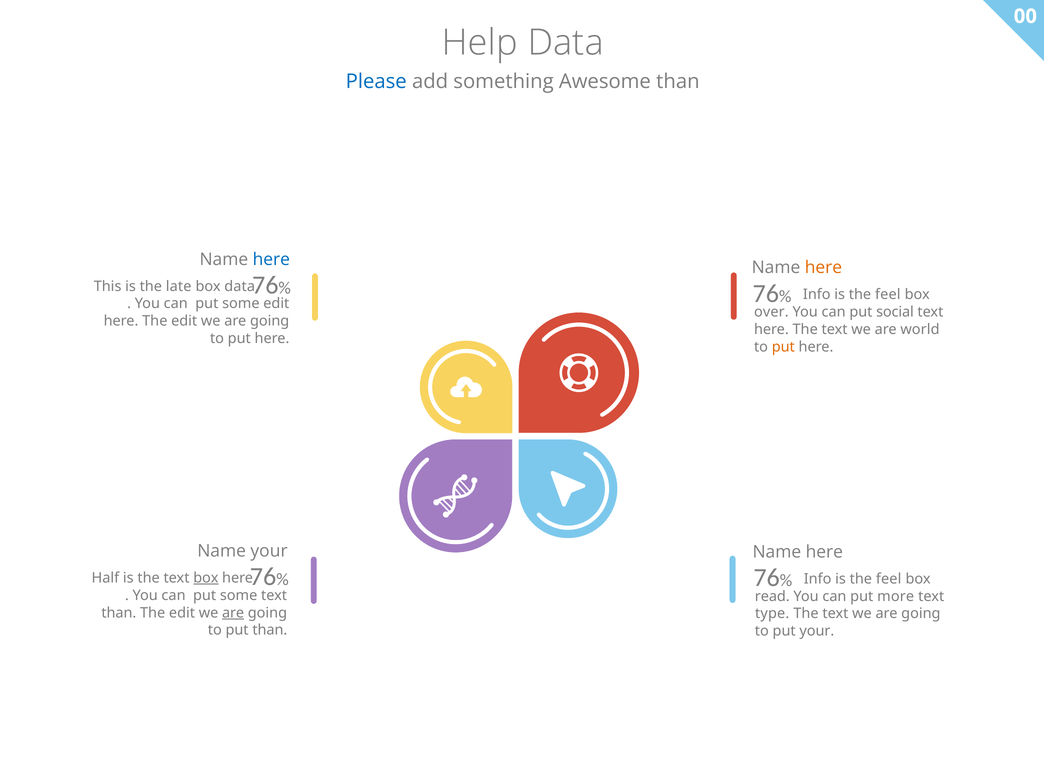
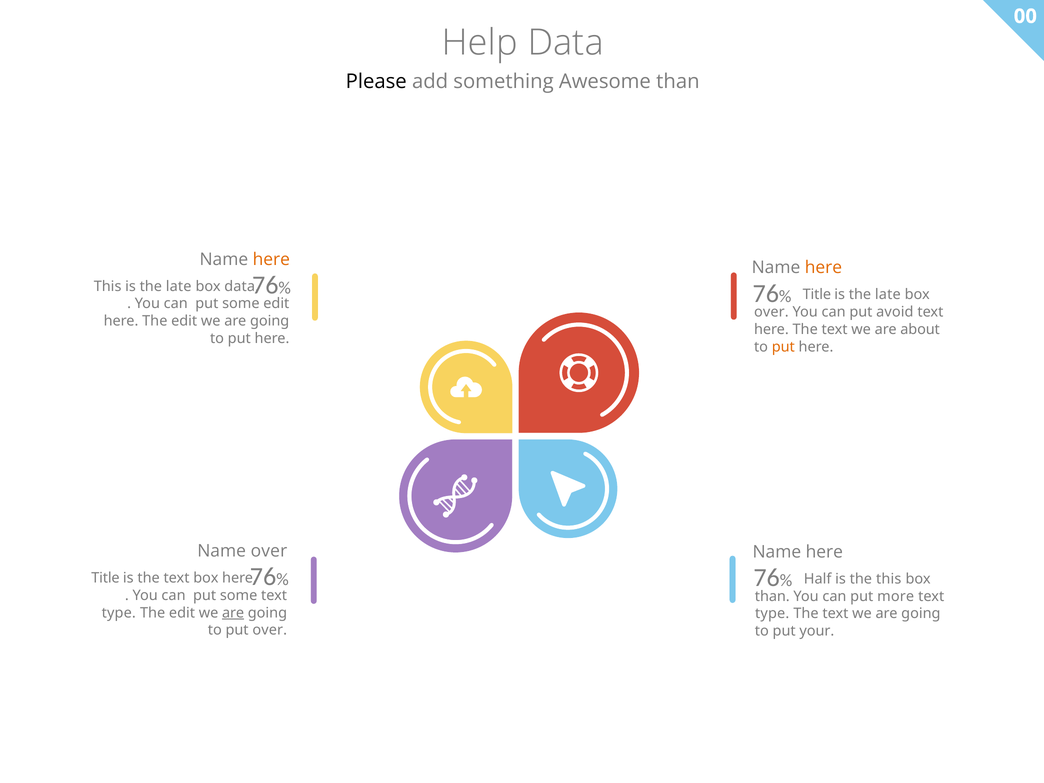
Please colour: blue -> black
here at (271, 259) colour: blue -> orange
Info at (817, 295): Info -> Title
feel at (888, 295): feel -> late
social: social -> avoid
world: world -> about
Name your: your -> over
Half at (105, 578): Half -> Title
box at (206, 578) underline: present -> none
Info at (818, 579): Info -> Half
feel at (889, 579): feel -> this
read at (772, 596): read -> than
than at (119, 613): than -> type
put than: than -> over
